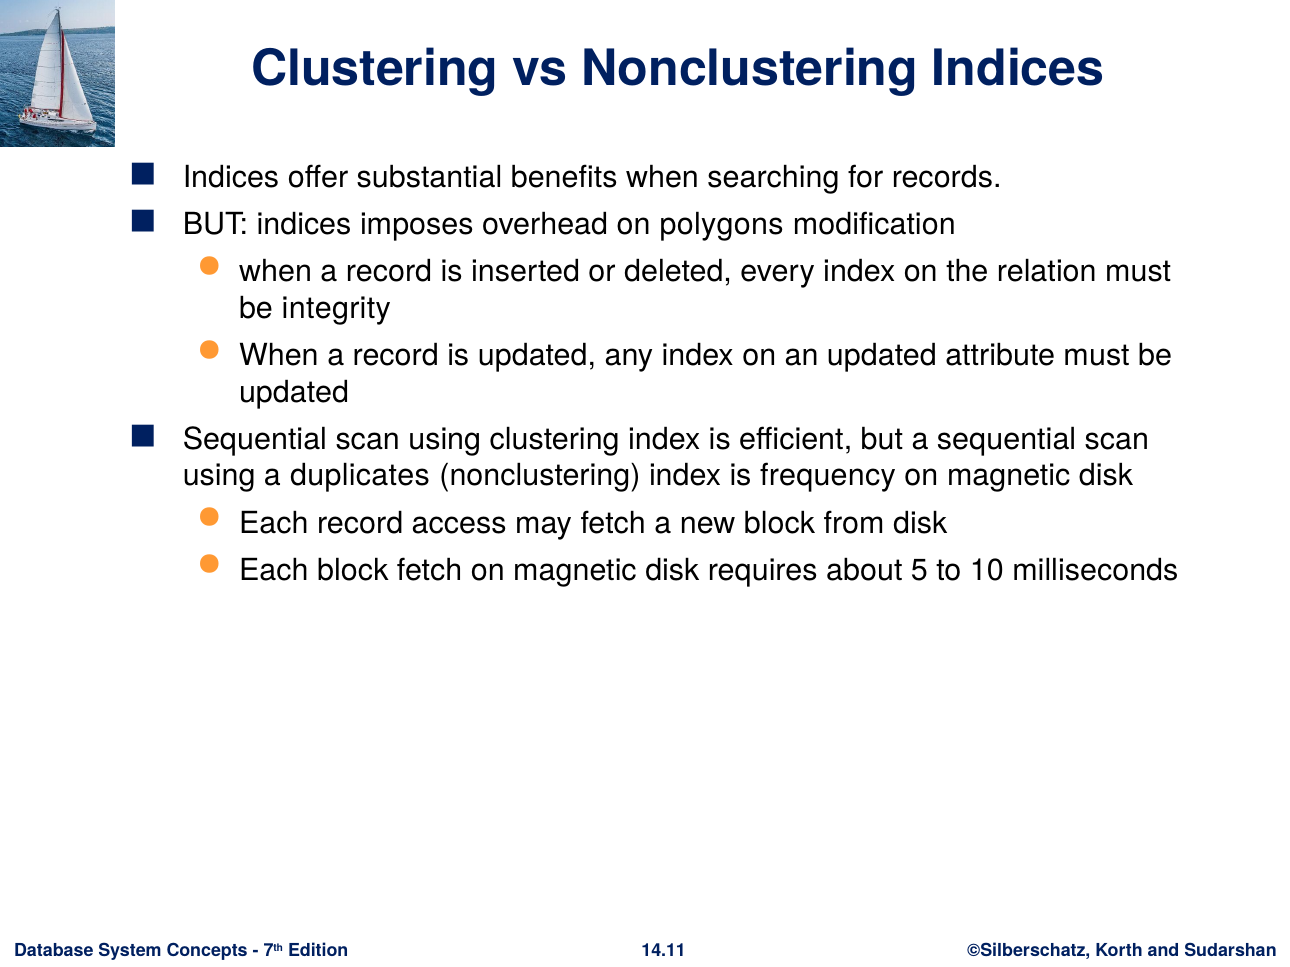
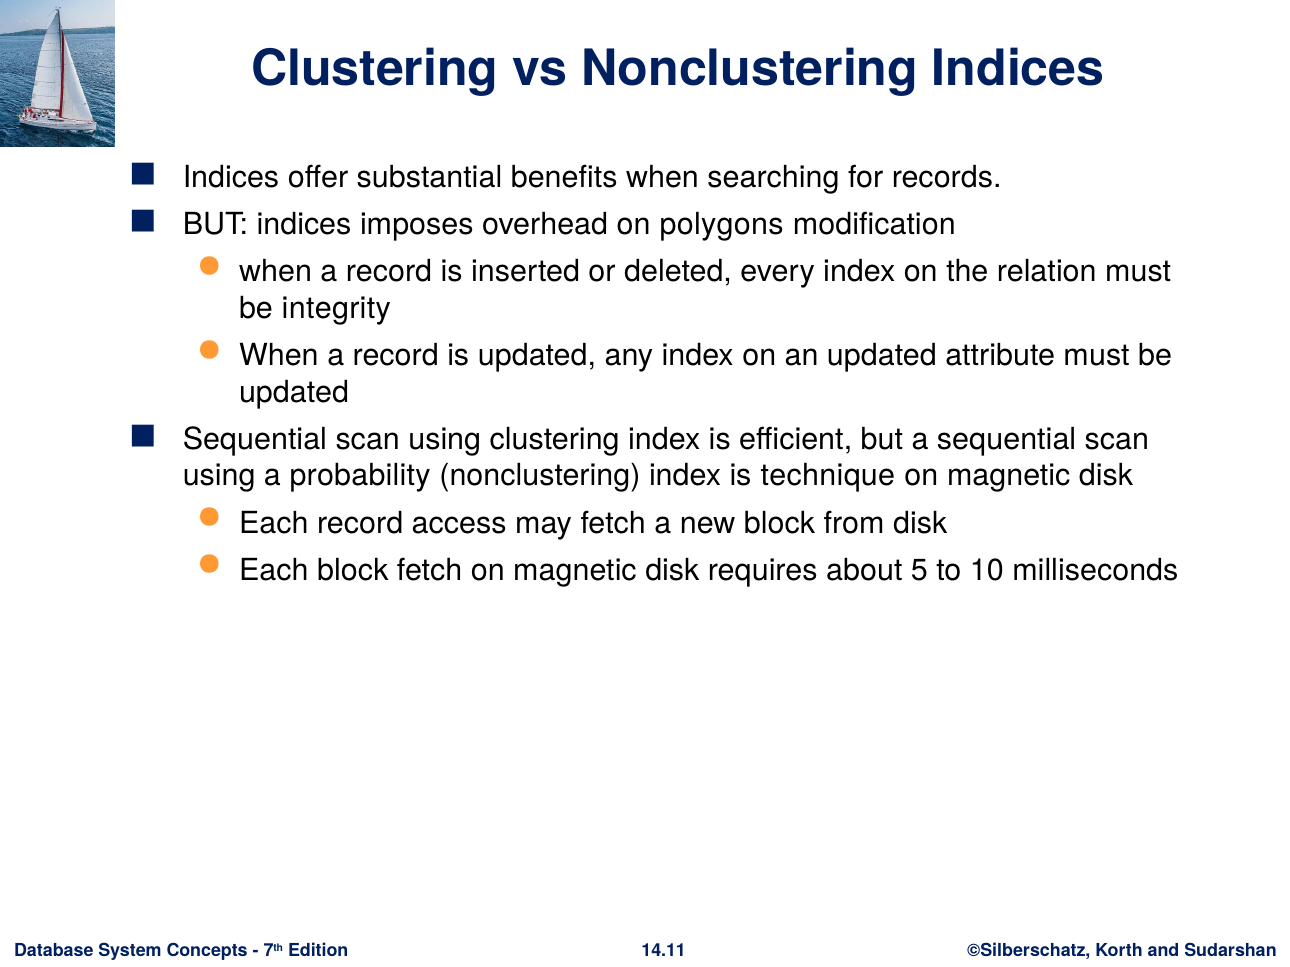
duplicates: duplicates -> probability
frequency: frequency -> technique
